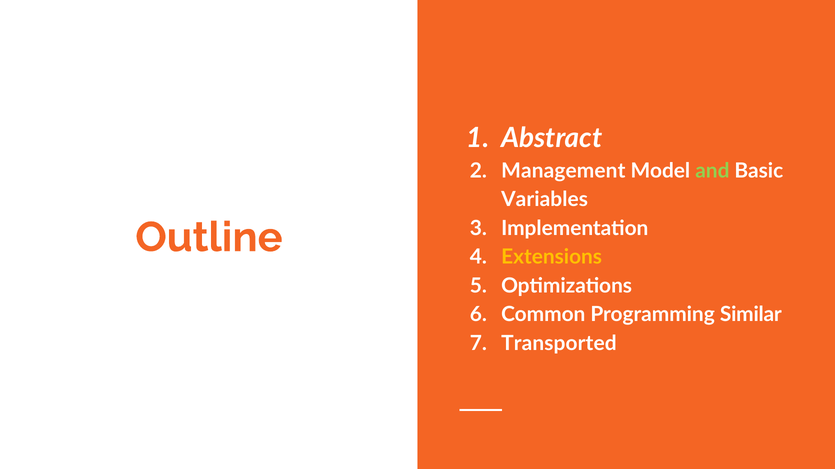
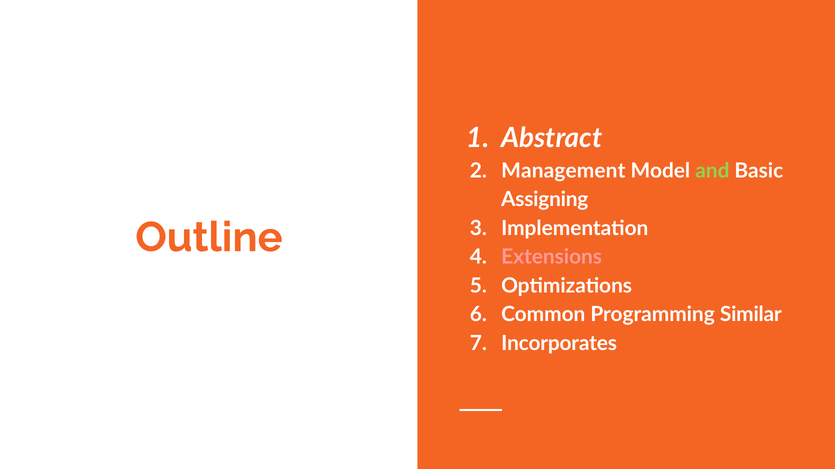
Variables: Variables -> Assigning
Extensions colour: yellow -> pink
Transported: Transported -> Incorporates
